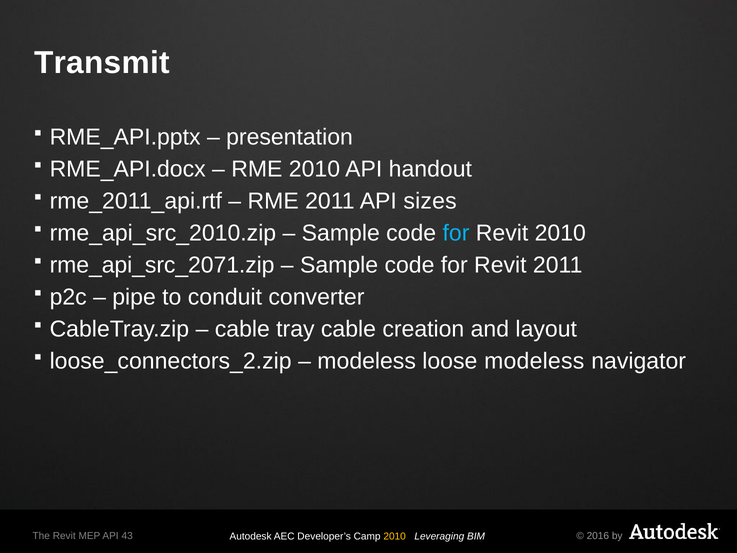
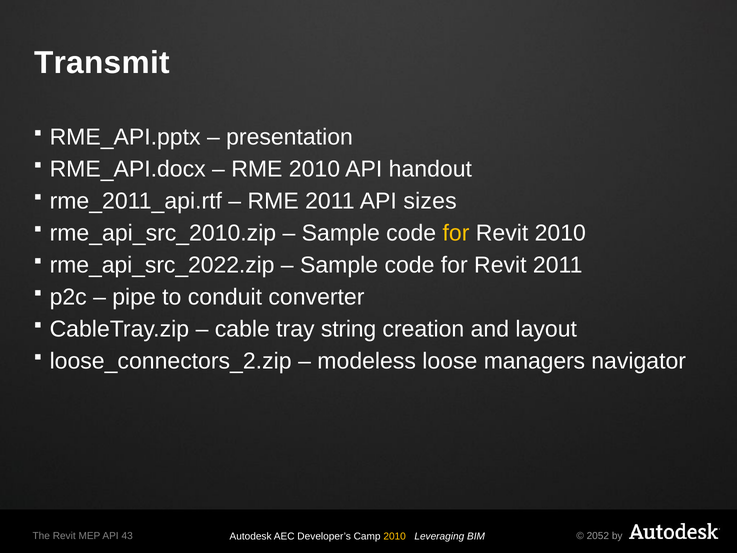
for at (456, 233) colour: light blue -> yellow
rme_api_src_2071.zip: rme_api_src_2071.zip -> rme_api_src_2022.zip
tray cable: cable -> string
loose modeless: modeless -> managers
2016: 2016 -> 2052
